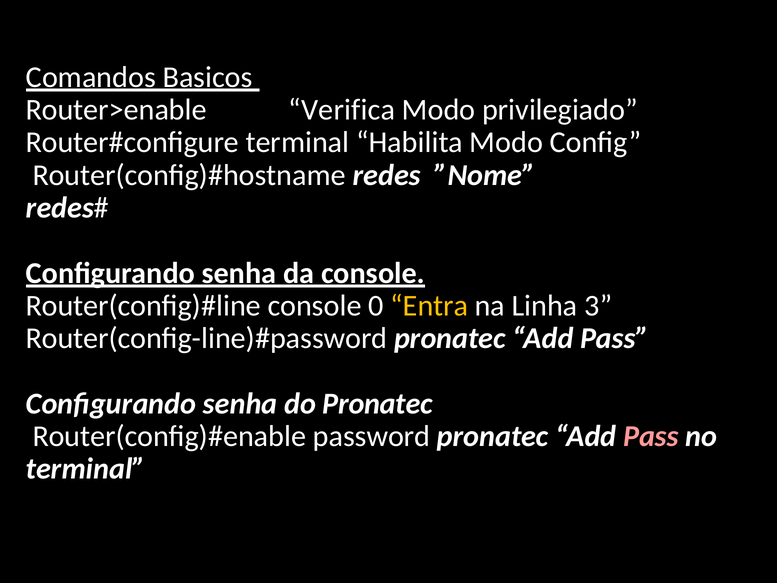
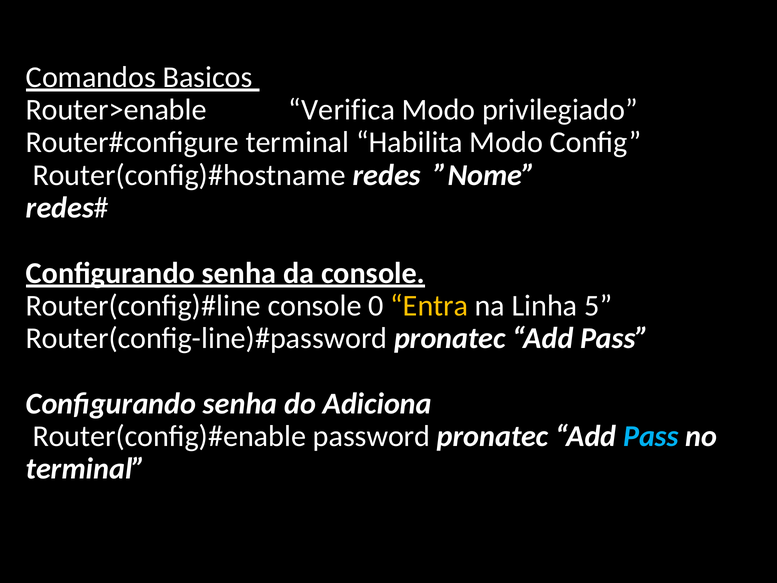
3: 3 -> 5
do Pronatec: Pronatec -> Adiciona
Pass at (651, 436) colour: pink -> light blue
